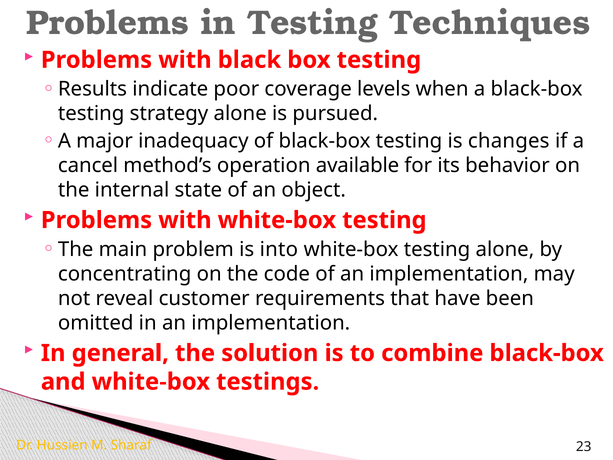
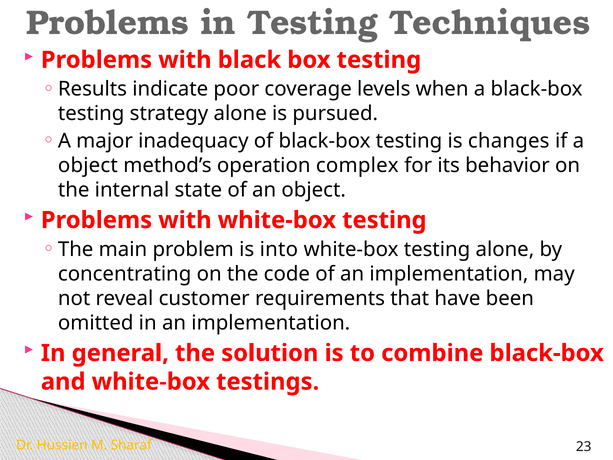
cancel at (88, 165): cancel -> object
available: available -> complex
